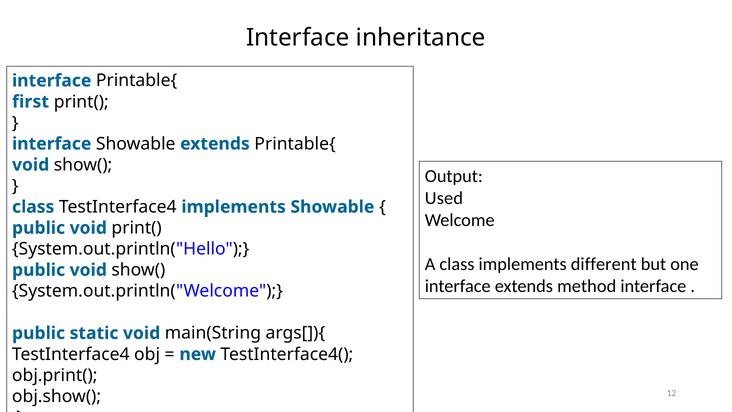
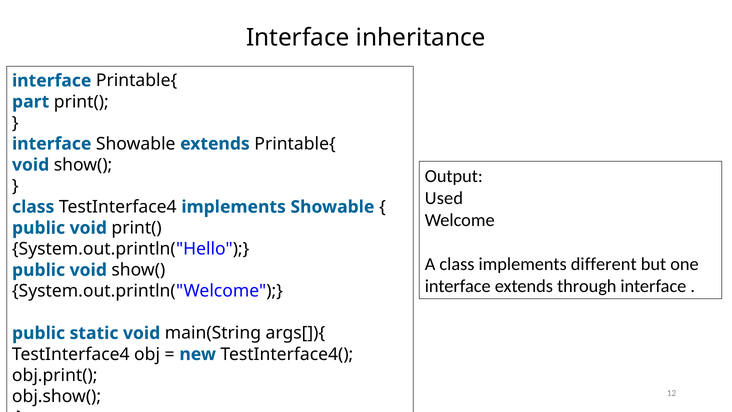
first: first -> part
method: method -> through
